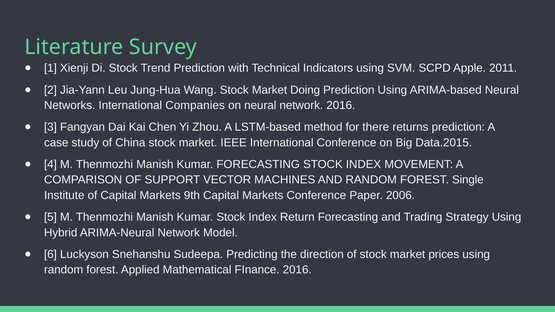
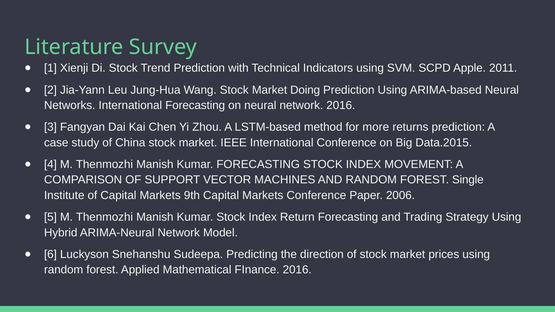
International Companies: Companies -> Forecasting
there: there -> more
